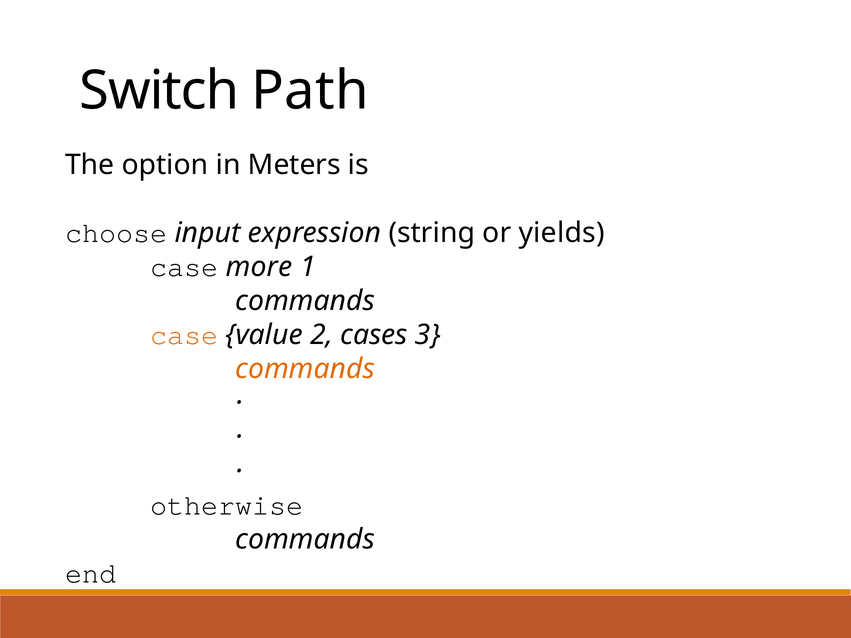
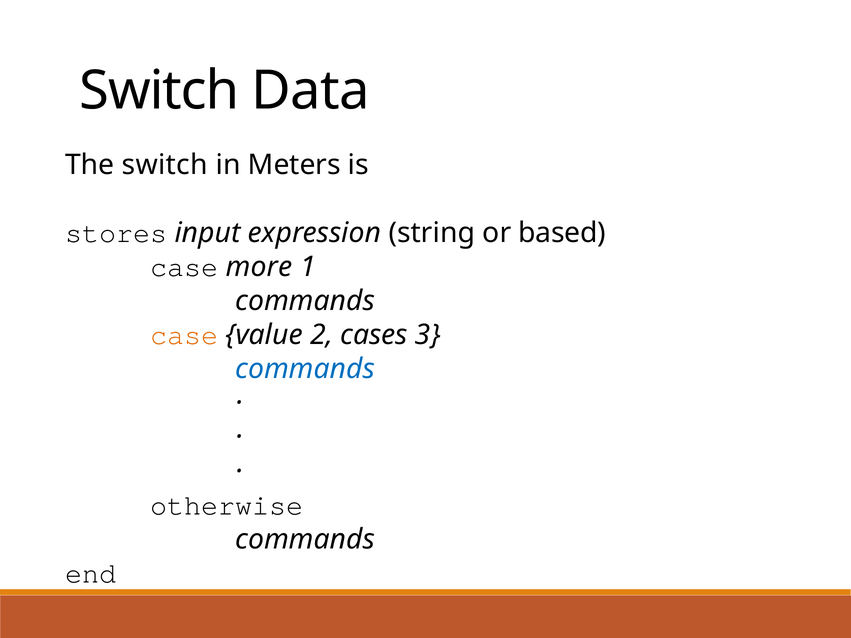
Path: Path -> Data
The option: option -> switch
choose: choose -> stores
yields: yields -> based
commands at (305, 369) colour: orange -> blue
